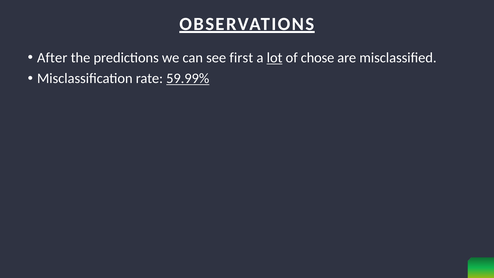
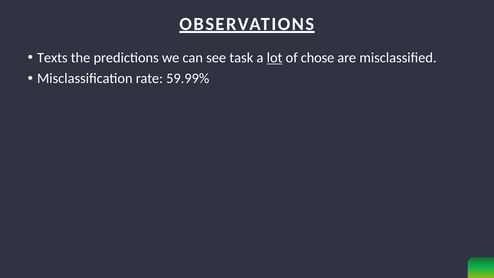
After: After -> Texts
first: first -> task
59.99% underline: present -> none
